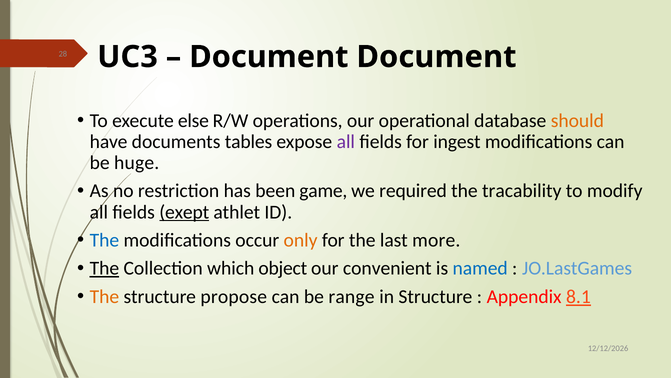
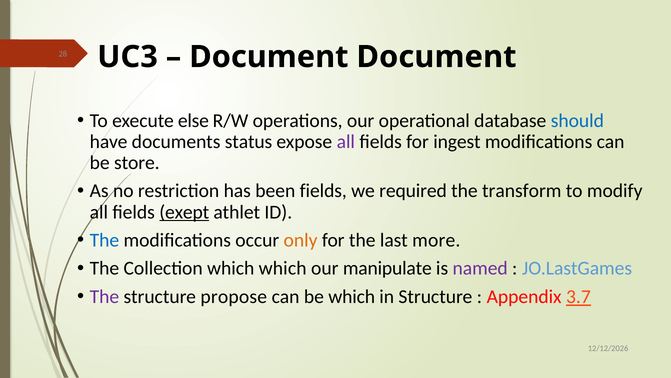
should colour: orange -> blue
tables: tables -> status
huge: huge -> store
been game: game -> fields
tracability: tracability -> transform
The at (104, 268) underline: present -> none
which object: object -> which
convenient: convenient -> manipulate
named colour: blue -> purple
The at (104, 296) colour: orange -> purple
be range: range -> which
8.1: 8.1 -> 3.7
